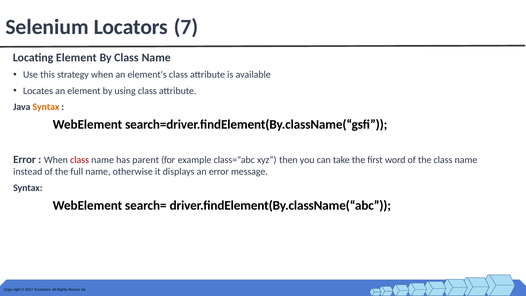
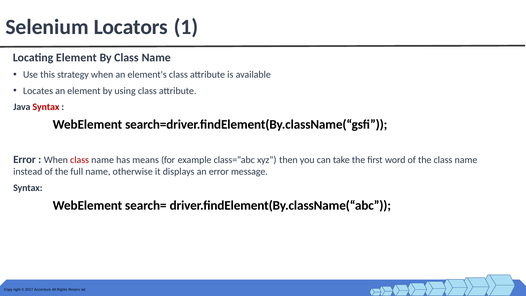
7: 7 -> 1
Syntax at (46, 107) colour: orange -> red
parent: parent -> means
